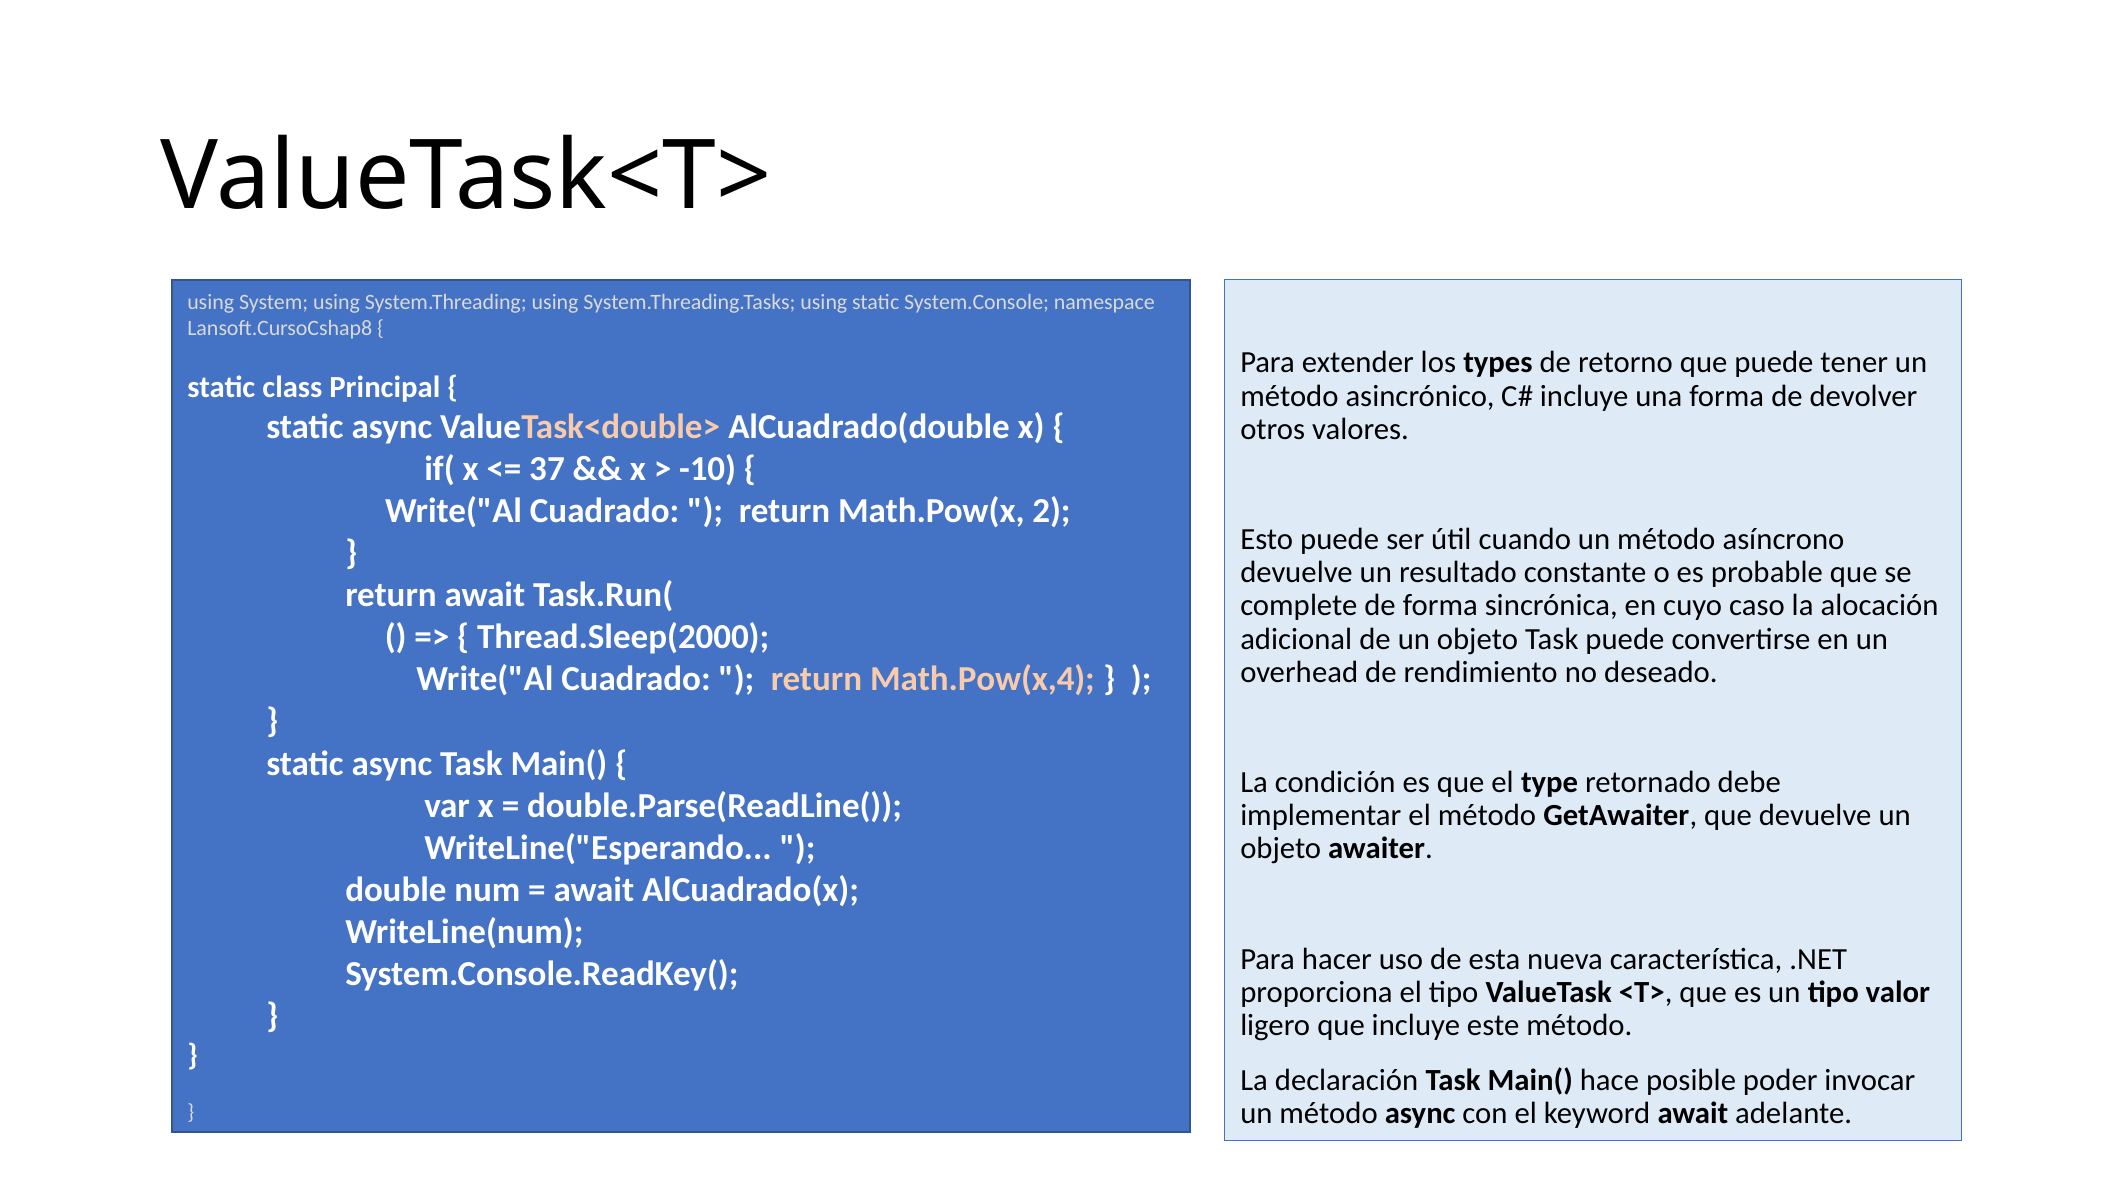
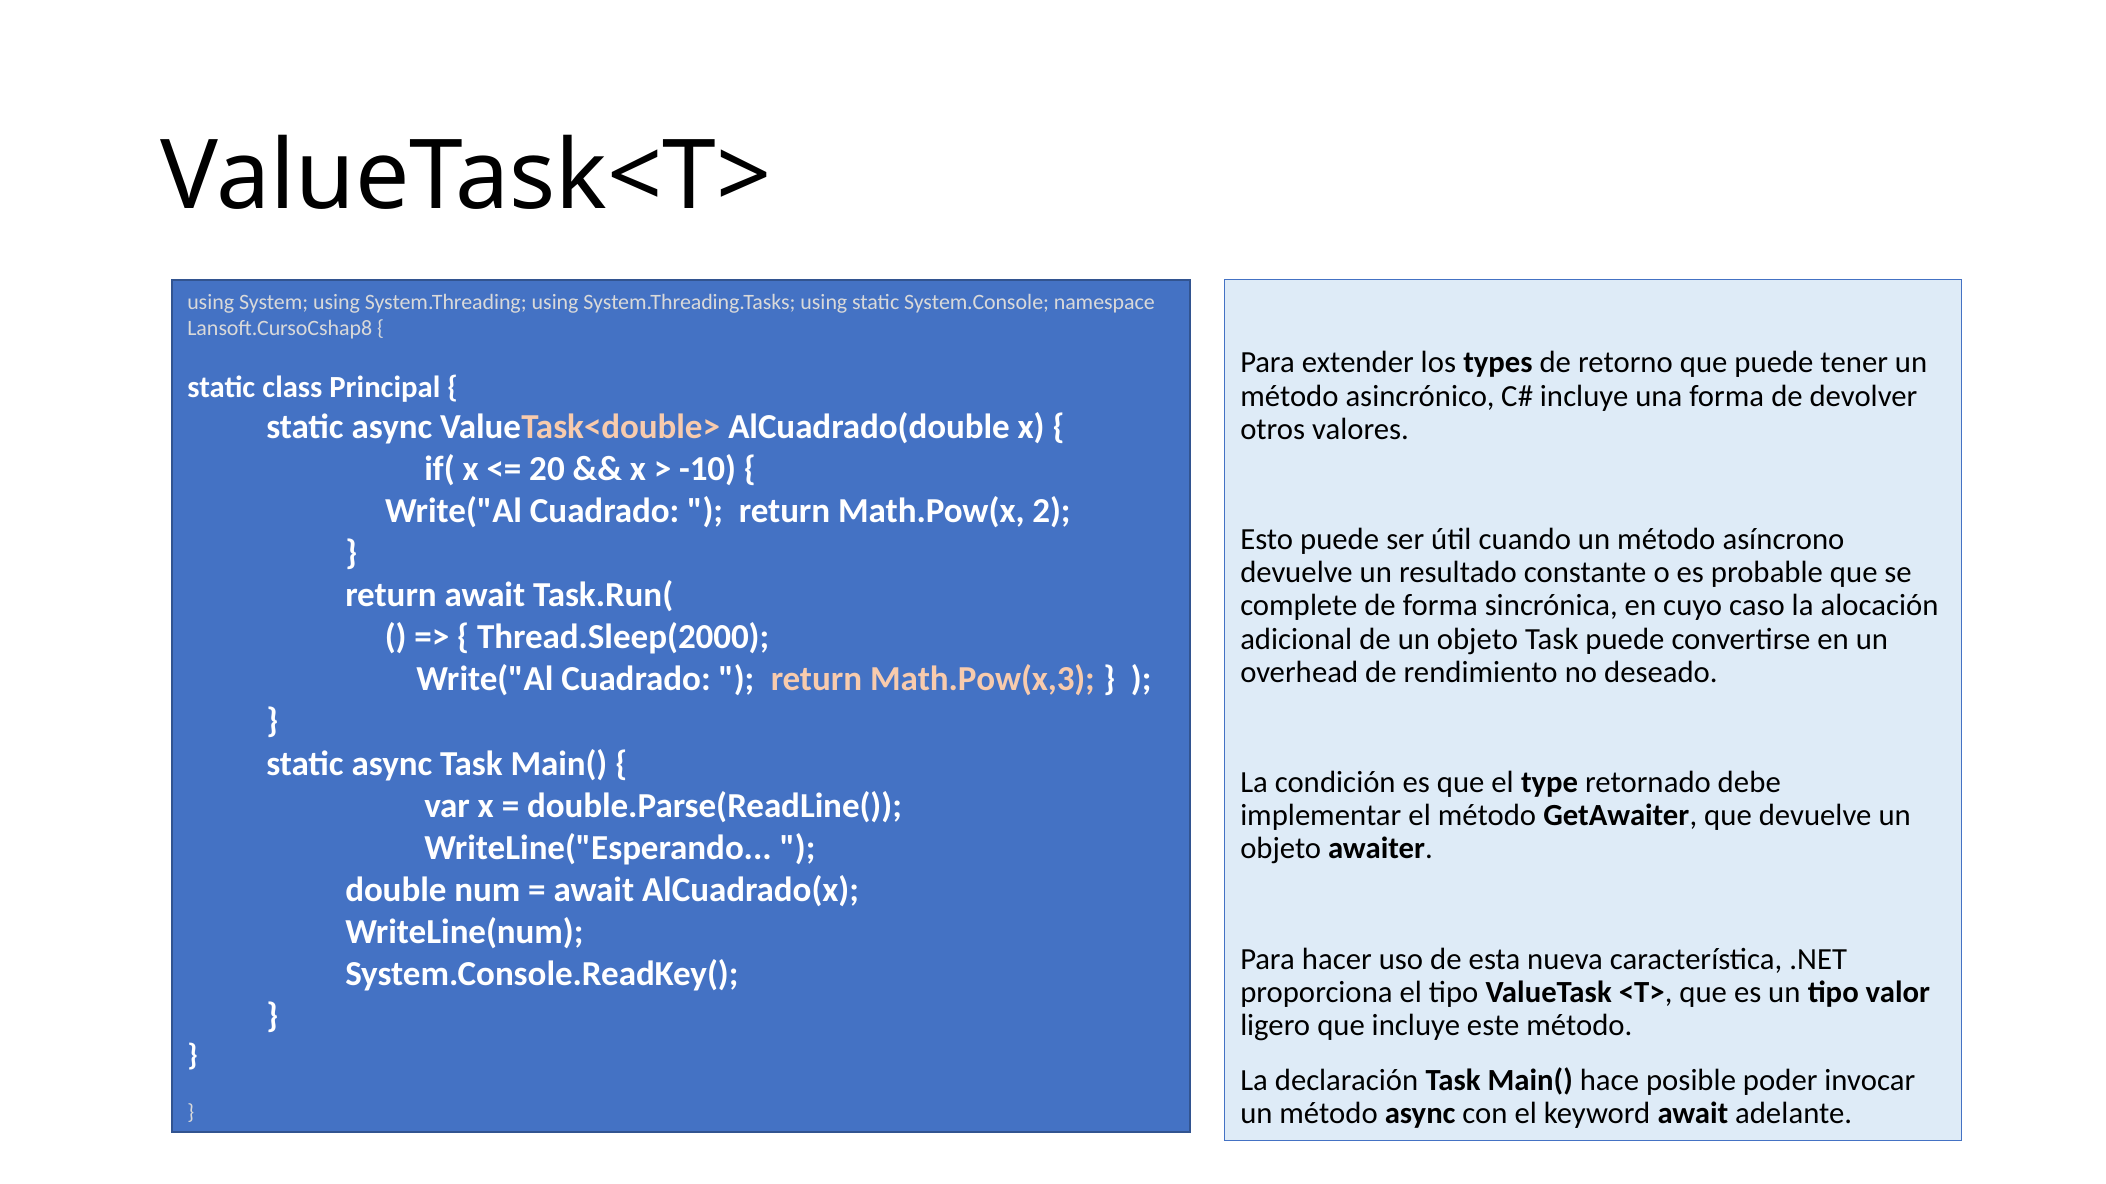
37: 37 -> 20
Math.Pow(x,4: Math.Pow(x,4 -> Math.Pow(x,3
